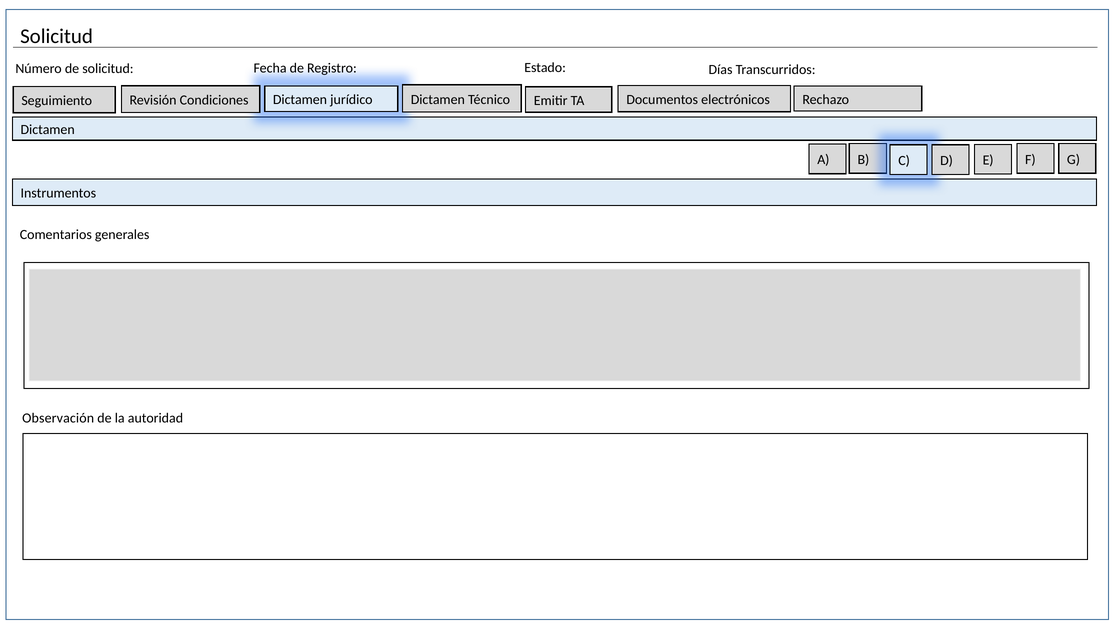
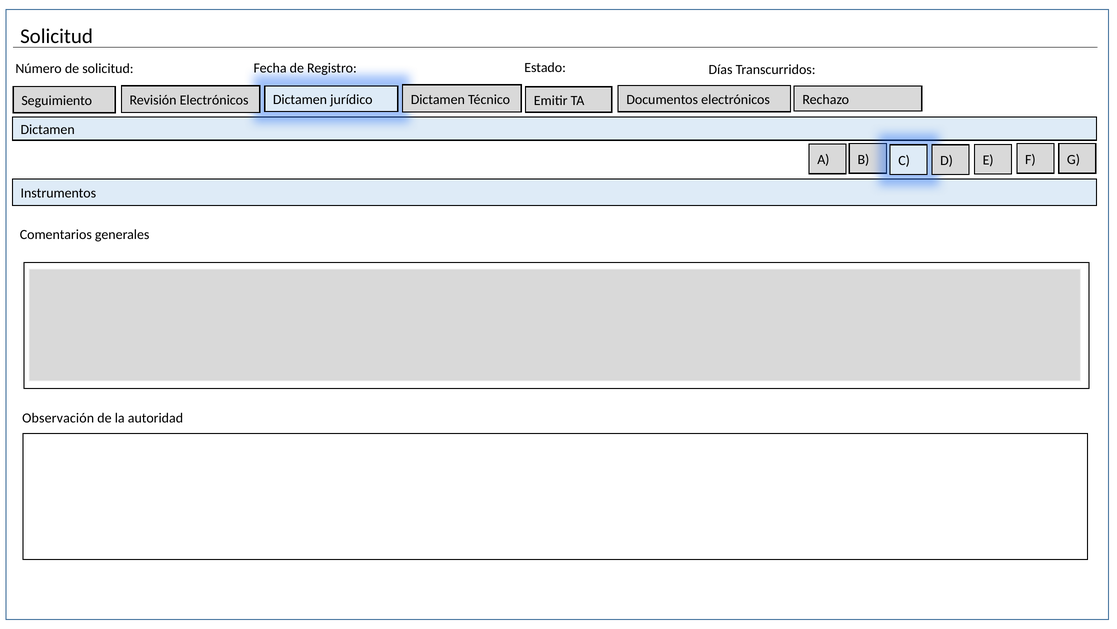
Revisión Condiciones: Condiciones -> Electrónicos
